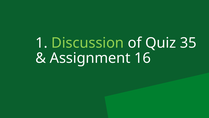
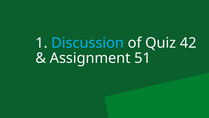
Discussion colour: light green -> light blue
35: 35 -> 42
16: 16 -> 51
